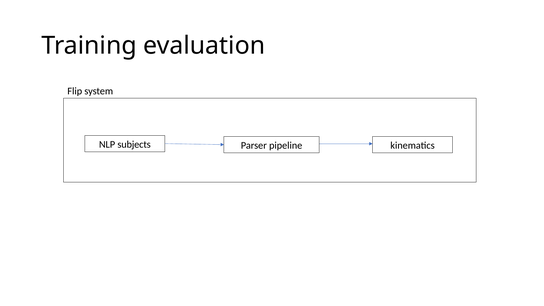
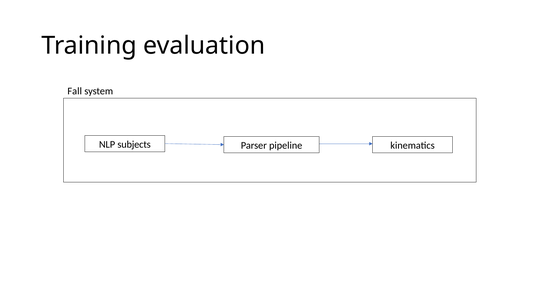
Flip: Flip -> Fall
